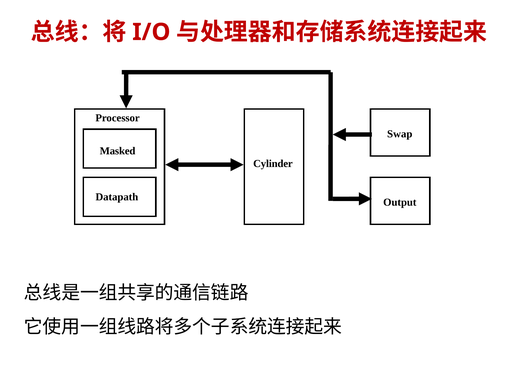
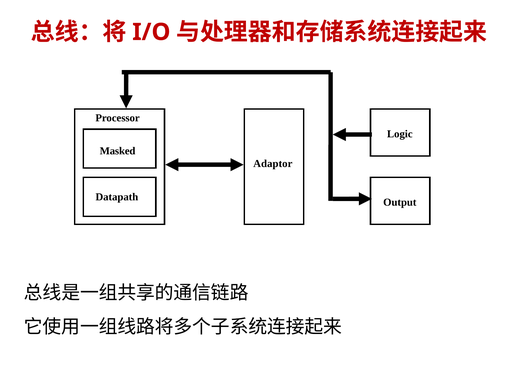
Swap: Swap -> Logic
Cylinder: Cylinder -> Adaptor
